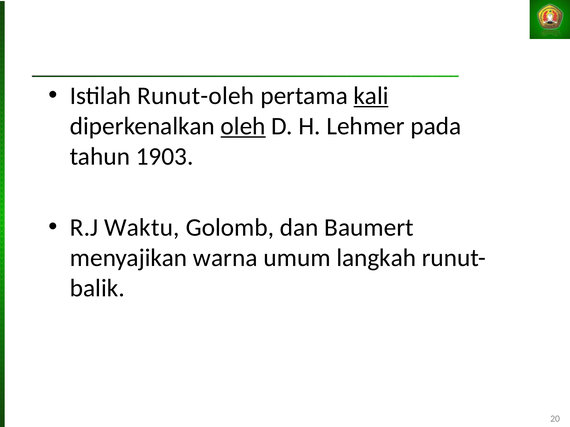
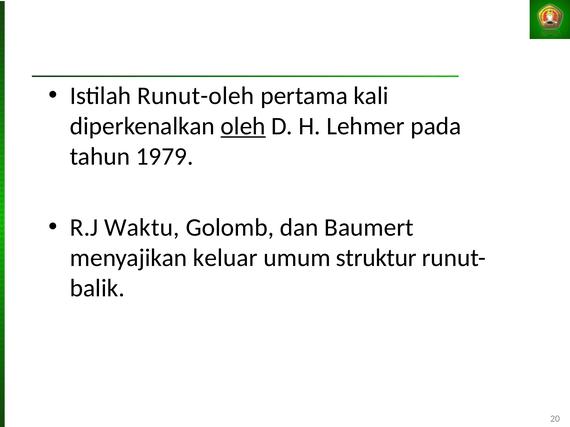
kali underline: present -> none
1903: 1903 -> 1979
warna: warna -> keluar
langkah: langkah -> struktur
